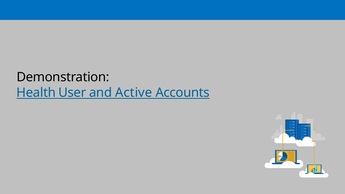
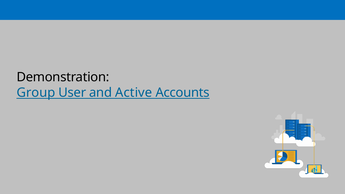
Health: Health -> Group
